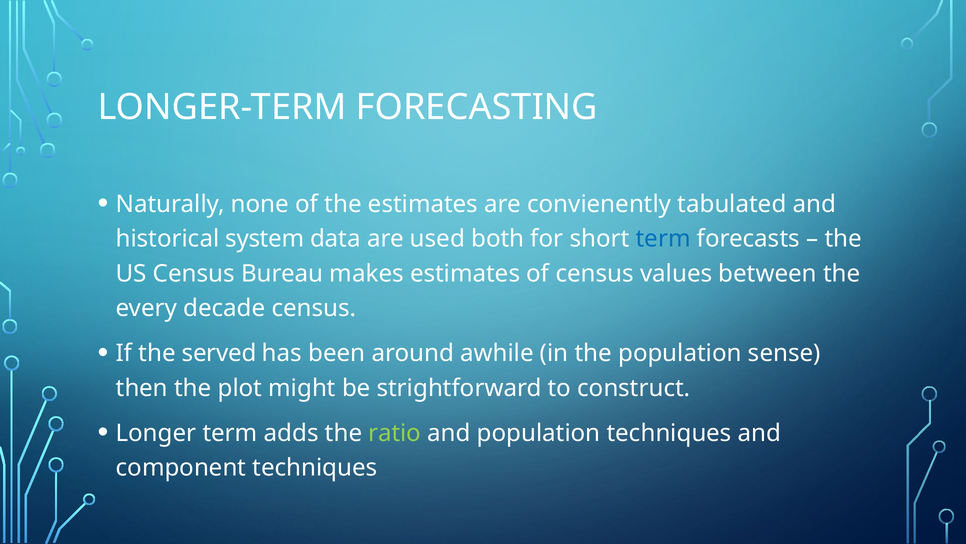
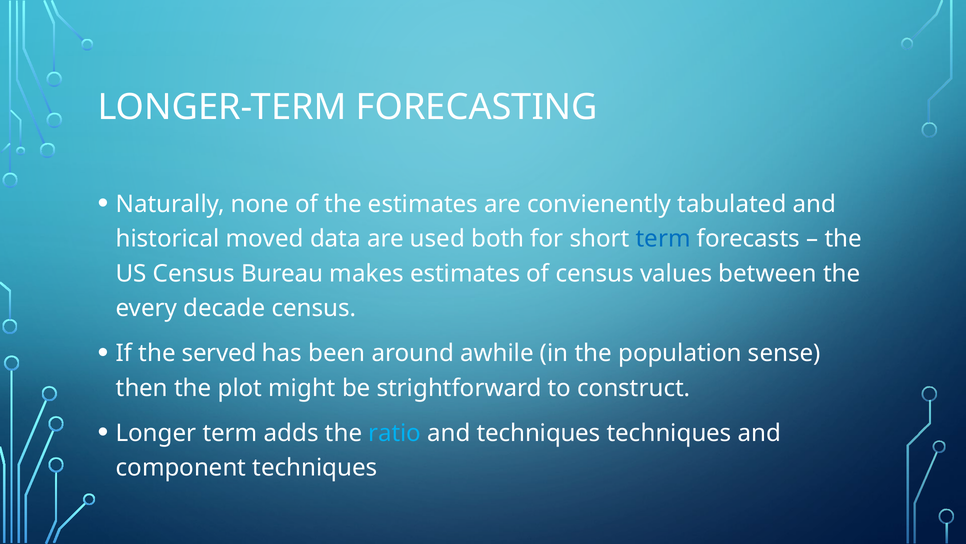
system: system -> moved
ratio colour: light green -> light blue
and population: population -> techniques
